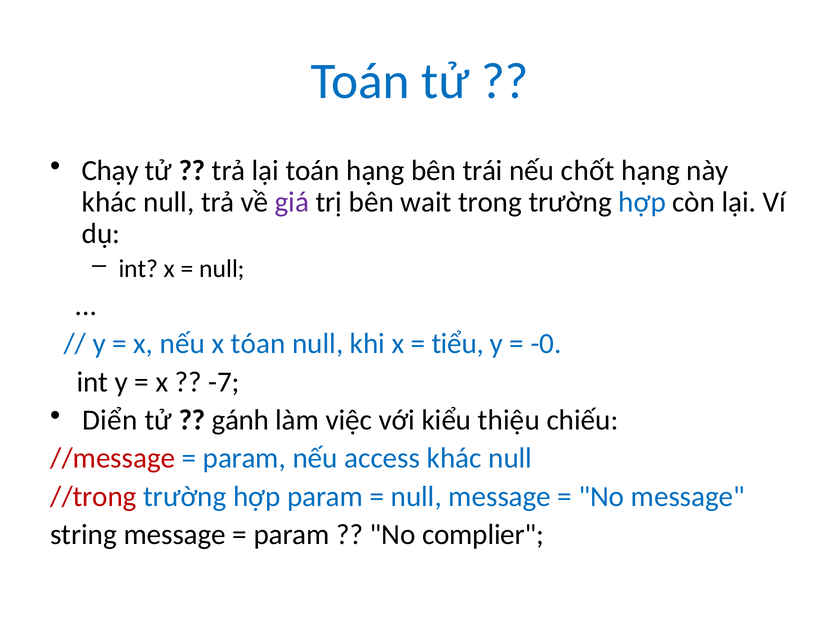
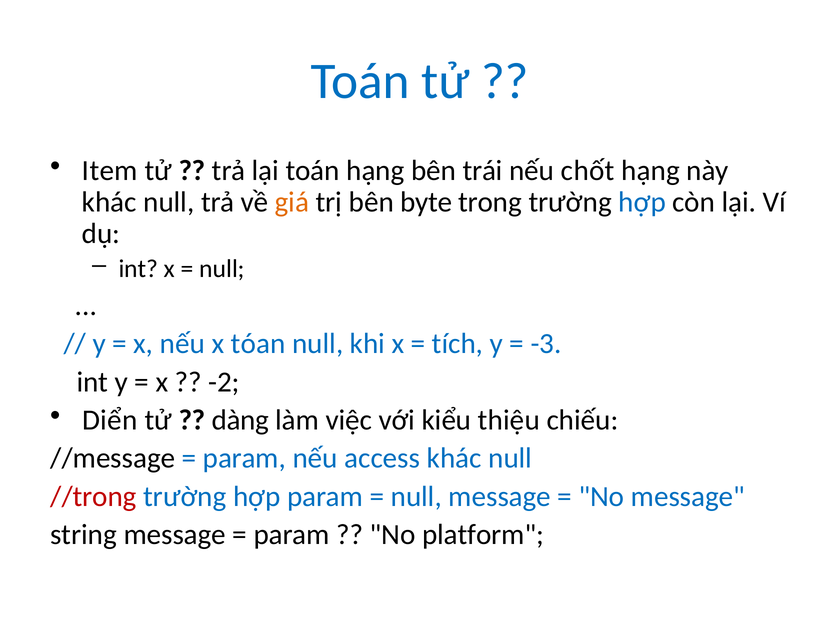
Chạy: Chạy -> Item
giá colour: purple -> orange
wait: wait -> byte
tiểu: tiểu -> tích
-0: -0 -> -3
-7: -7 -> -2
gánh: gánh -> dàng
//message colour: red -> black
complier: complier -> platform
